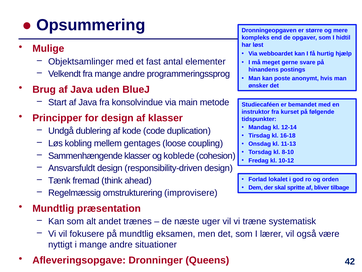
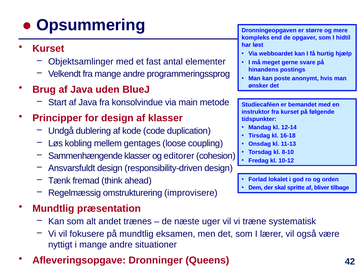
Mulige at (48, 49): Mulige -> Kurset
koblede: koblede -> editorer
